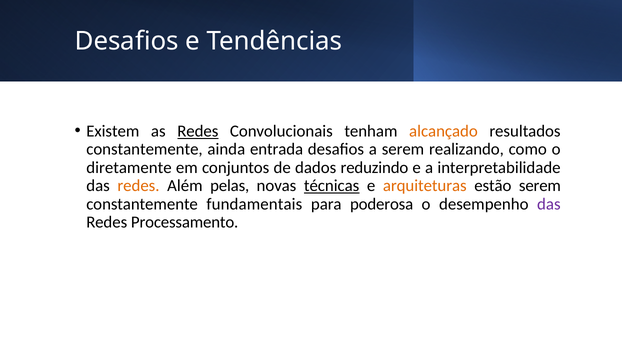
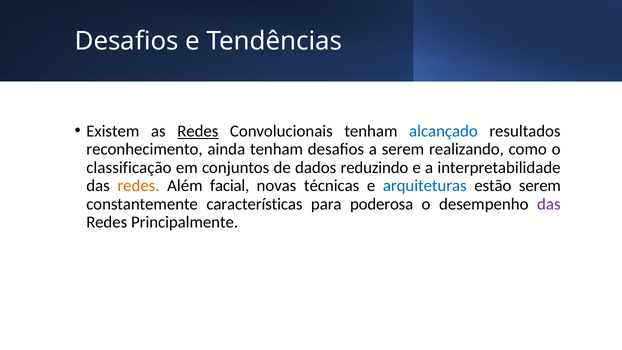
alcançado colour: orange -> blue
constantemente at (144, 149): constantemente -> reconhecimento
ainda entrada: entrada -> tenham
diretamente: diretamente -> classificação
pelas: pelas -> facial
técnicas underline: present -> none
arquiteturas colour: orange -> blue
fundamentais: fundamentais -> características
Processamento: Processamento -> Principalmente
